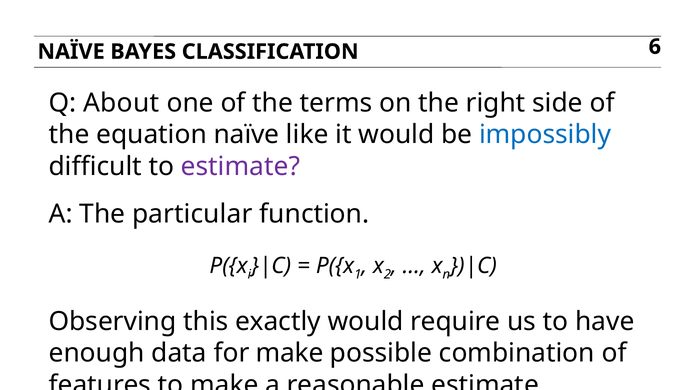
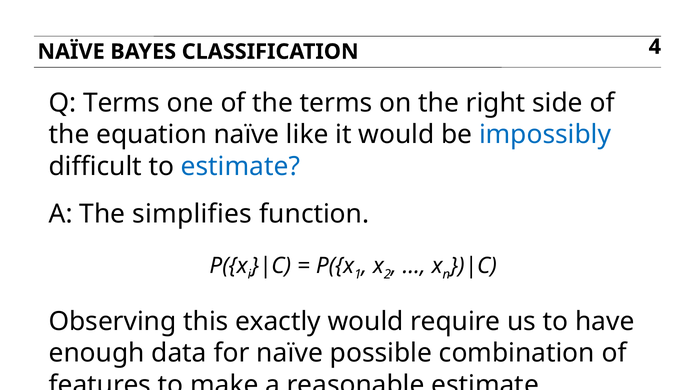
6: 6 -> 4
Q About: About -> Terms
estimate at (240, 166) colour: purple -> blue
particular: particular -> simplifies
for make: make -> naïve
